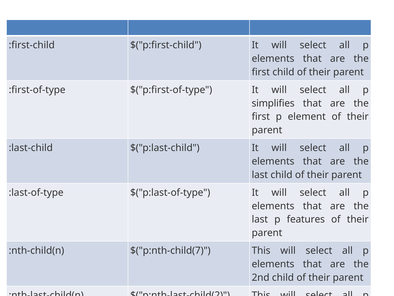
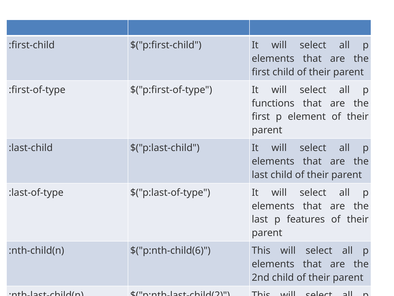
simplifies: simplifies -> functions
$("p:nth-child(7: $("p:nth-child(7 -> $("p:nth-child(6
